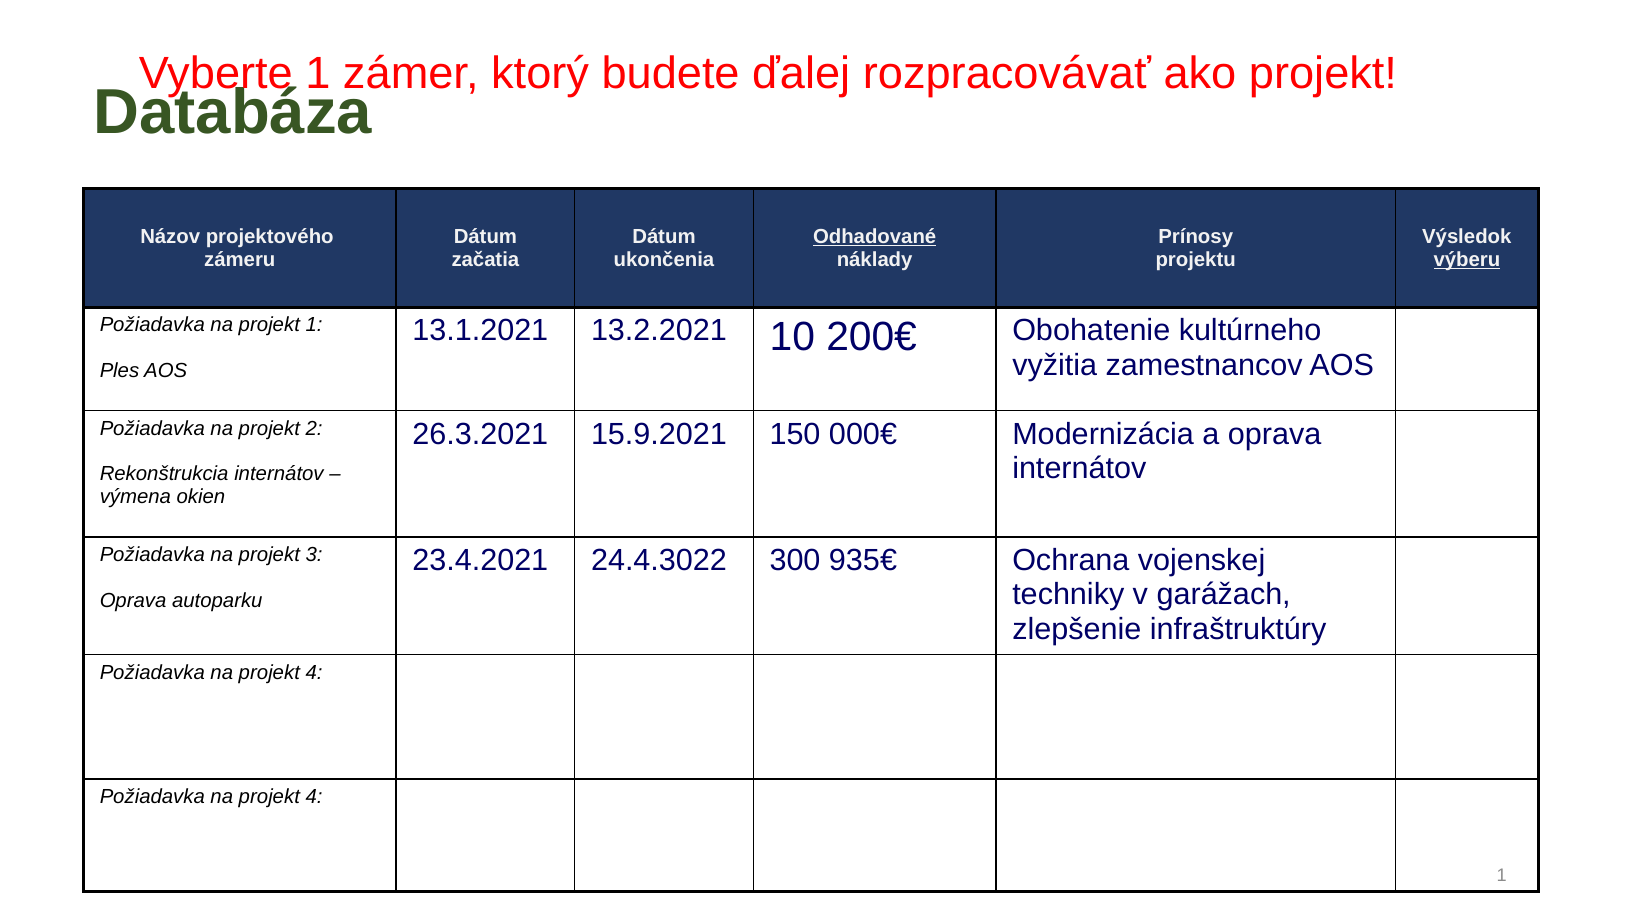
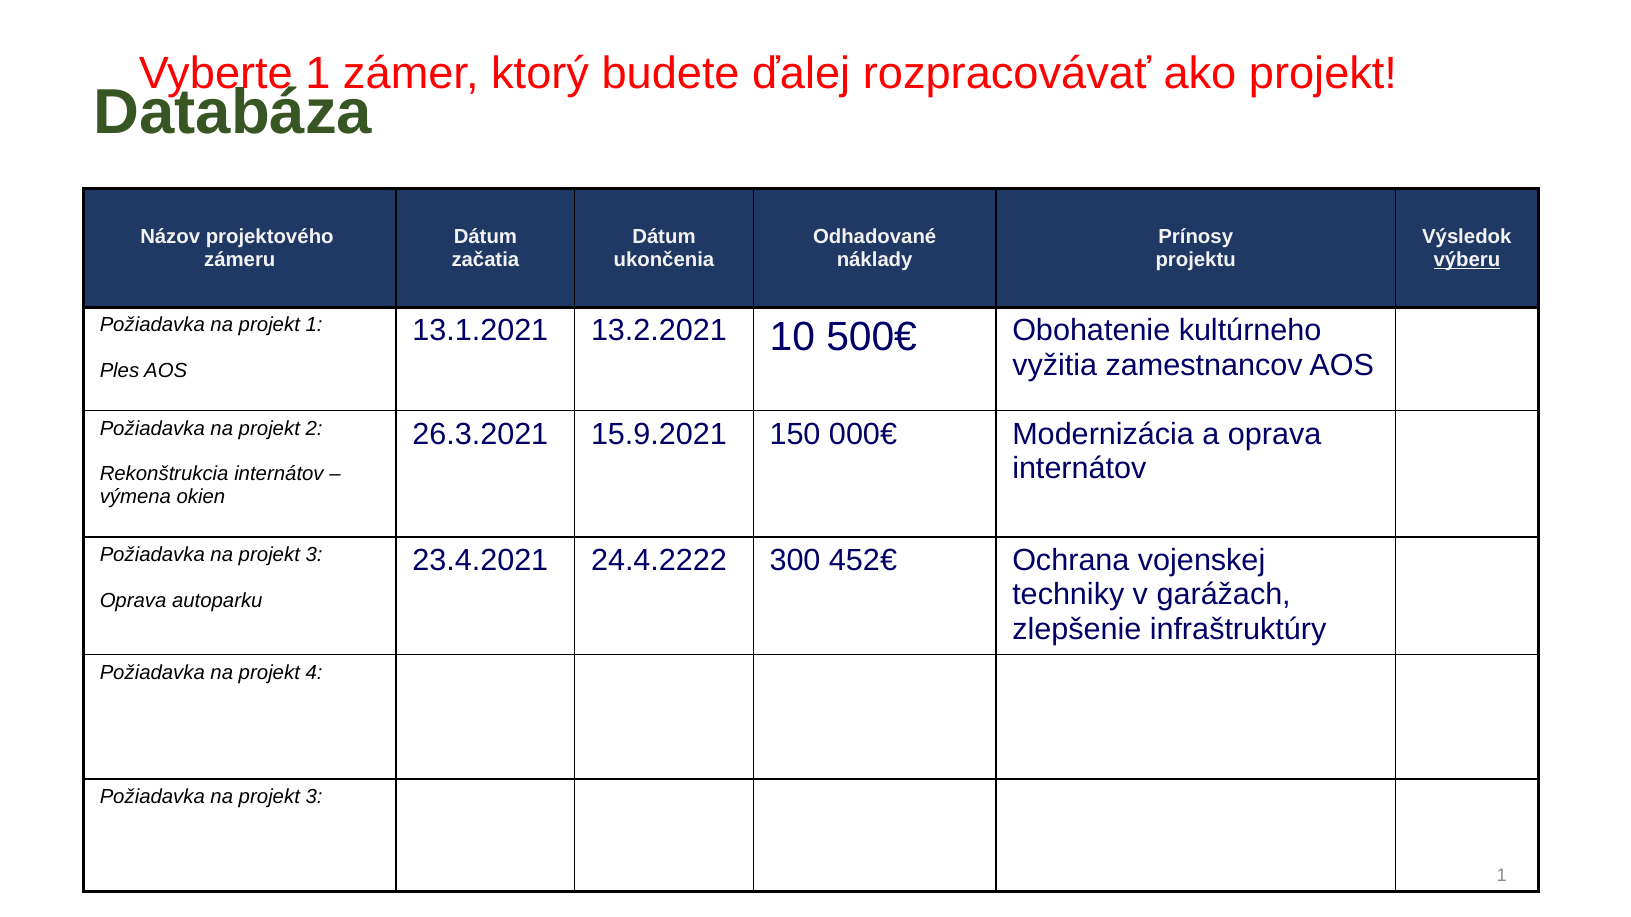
Odhadované underline: present -> none
200€: 200€ -> 500€
24.4.3022: 24.4.3022 -> 24.4.2222
935€: 935€ -> 452€
4 at (314, 797): 4 -> 3
